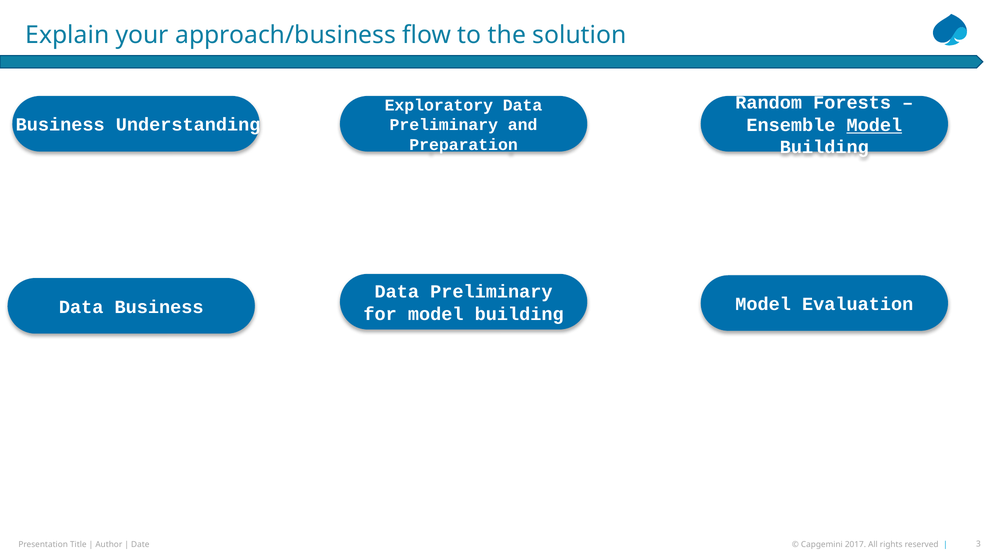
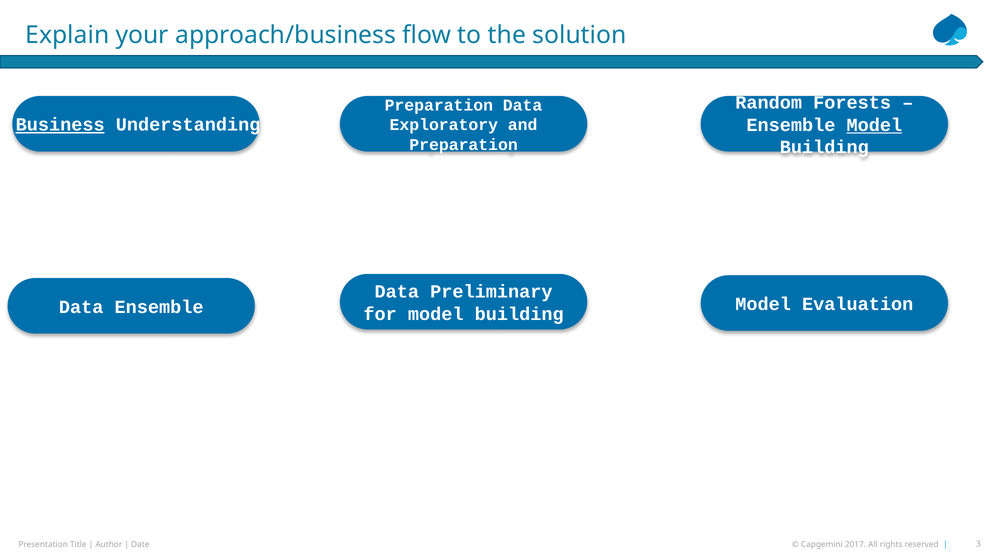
Exploratory at (439, 105): Exploratory -> Preparation
Business at (60, 125) underline: none -> present
Preliminary at (444, 125): Preliminary -> Exploratory
Data Business: Business -> Ensemble
